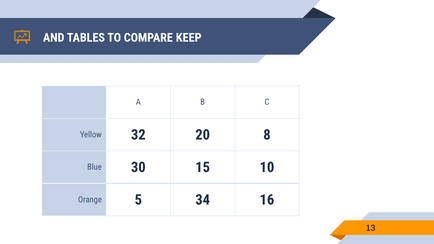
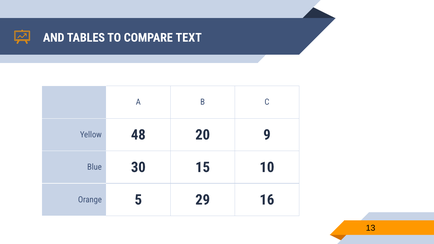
KEEP: KEEP -> TEXT
32: 32 -> 48
8: 8 -> 9
34: 34 -> 29
